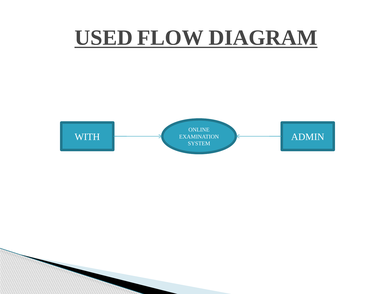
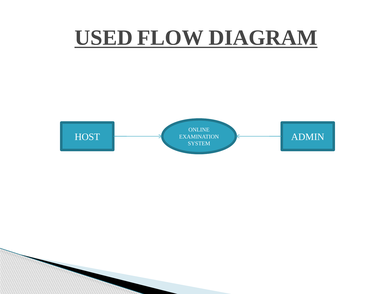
WITH: WITH -> HOST
